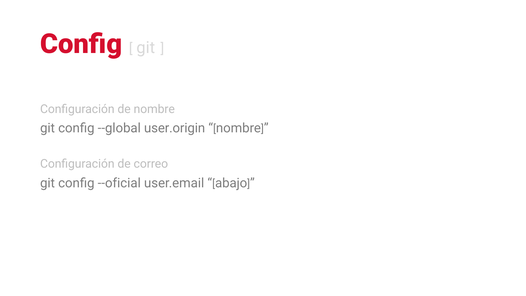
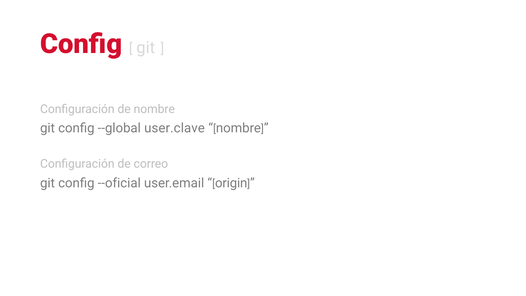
user.origin: user.origin -> user.clave
abajo: abajo -> origin
